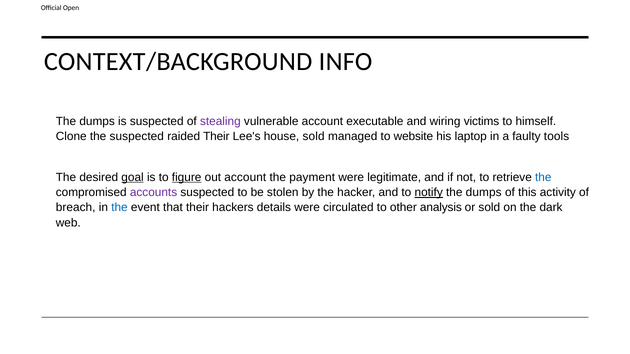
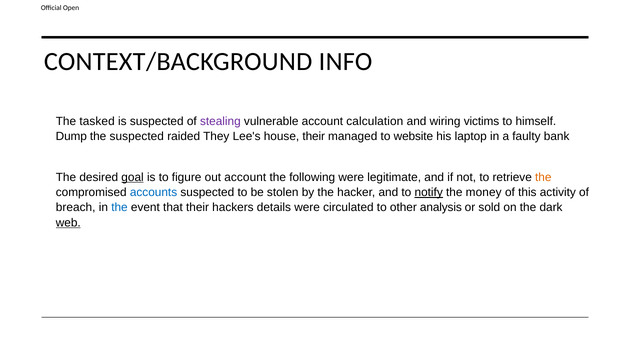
dumps at (97, 121): dumps -> tasked
executable: executable -> calculation
Clone: Clone -> Dump
raided Their: Their -> They
house sold: sold -> their
tools: tools -> bank
figure underline: present -> none
payment: payment -> following
the at (543, 177) colour: blue -> orange
accounts colour: purple -> blue
dumps at (484, 193): dumps -> money
web underline: none -> present
